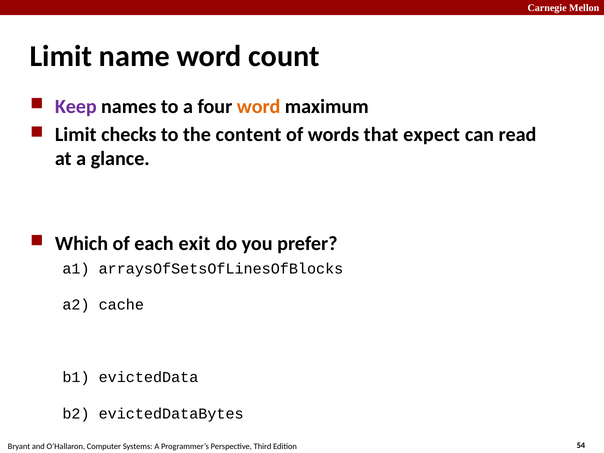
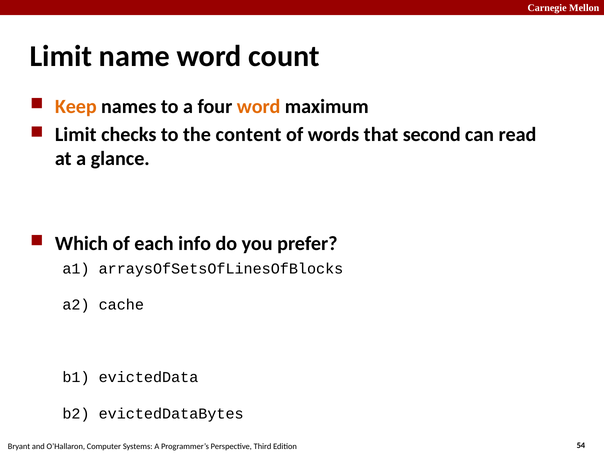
Keep colour: purple -> orange
expect: expect -> second
exit: exit -> info
